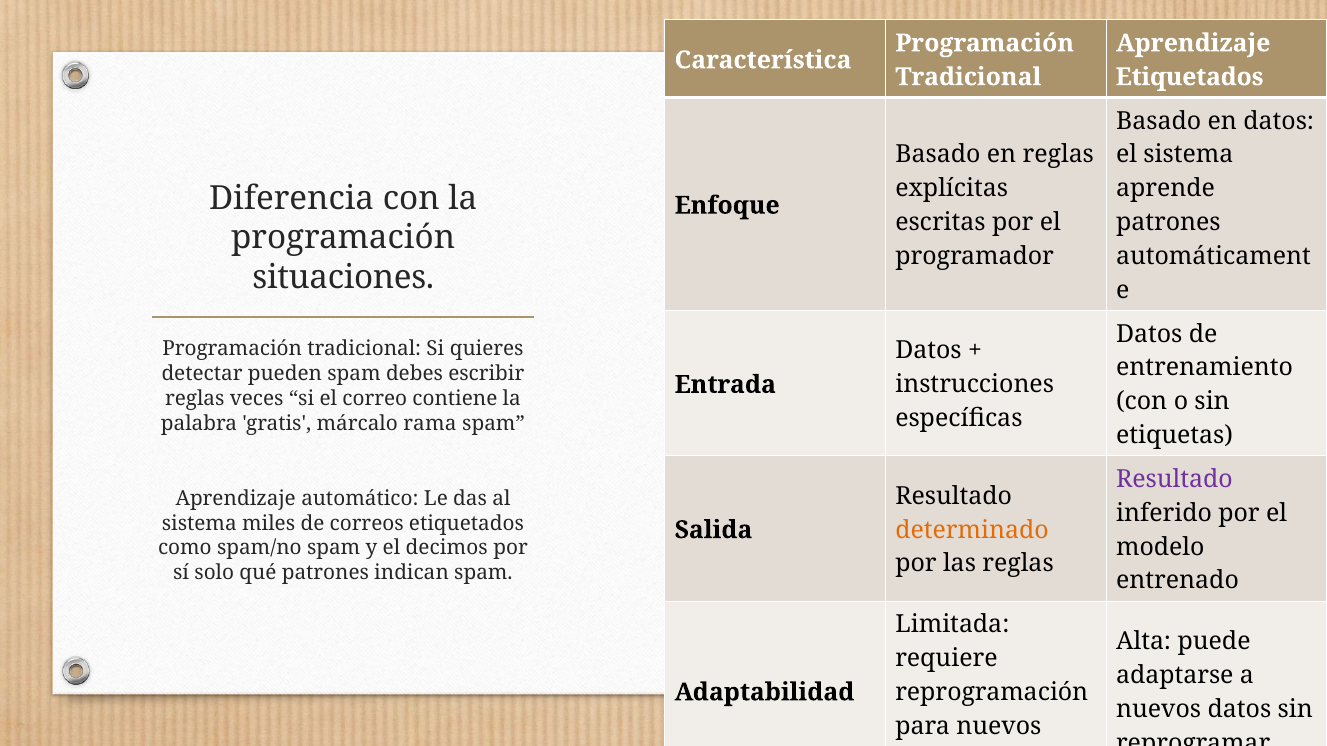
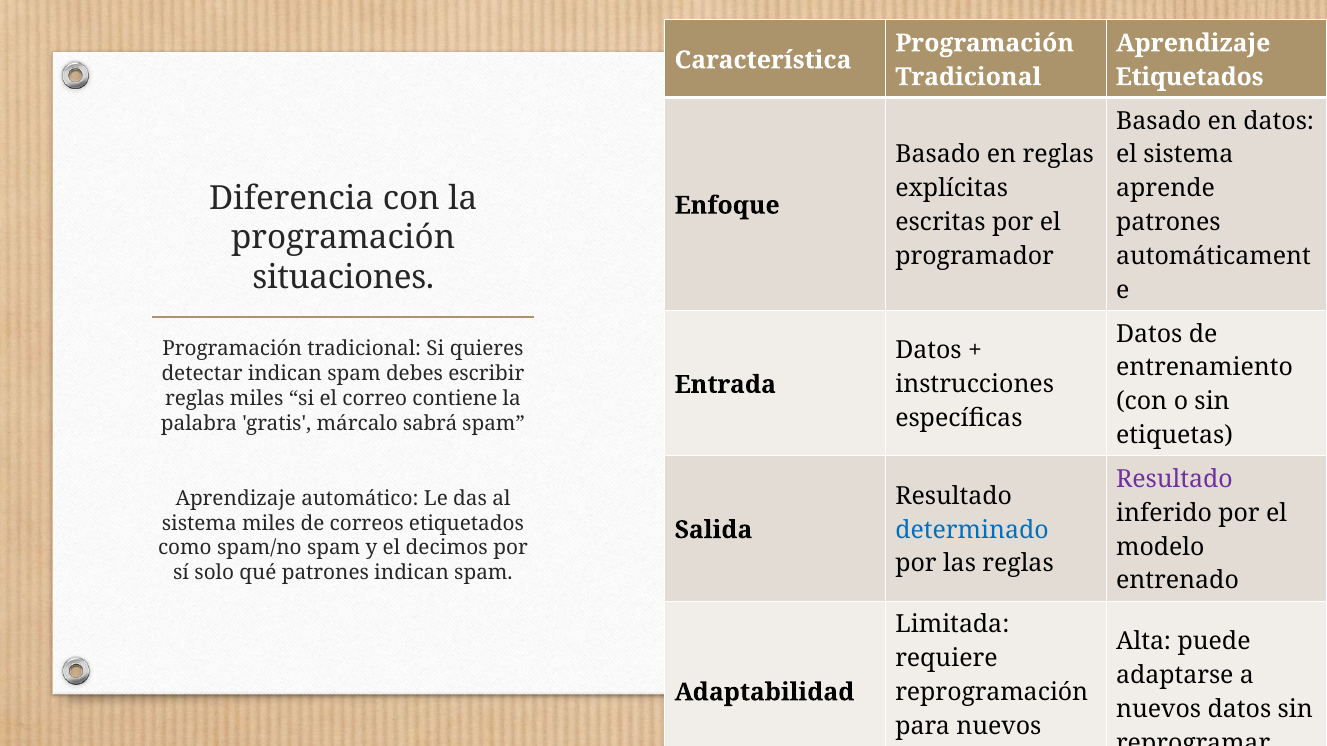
detectar pueden: pueden -> indican
reglas veces: veces -> miles
rama: rama -> sabrá
determinado colour: orange -> blue
